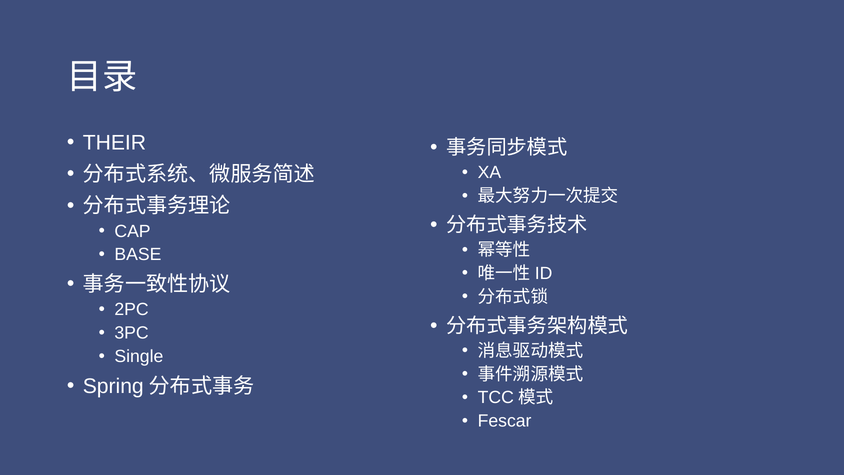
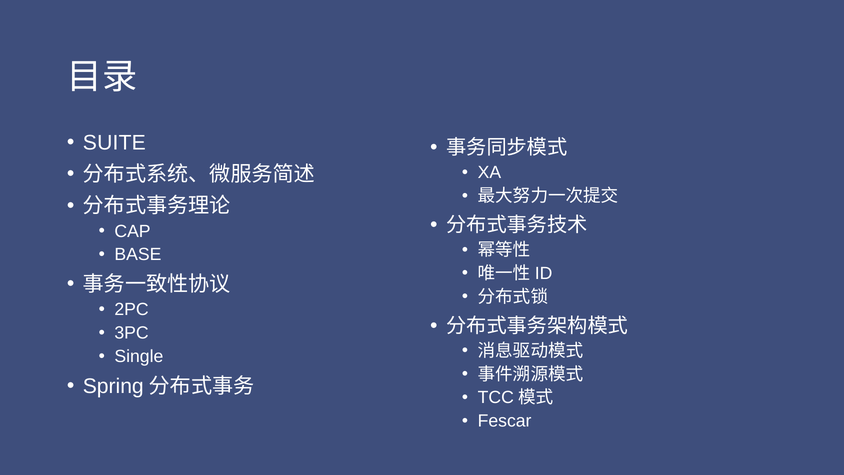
THEIR: THEIR -> SUITE
